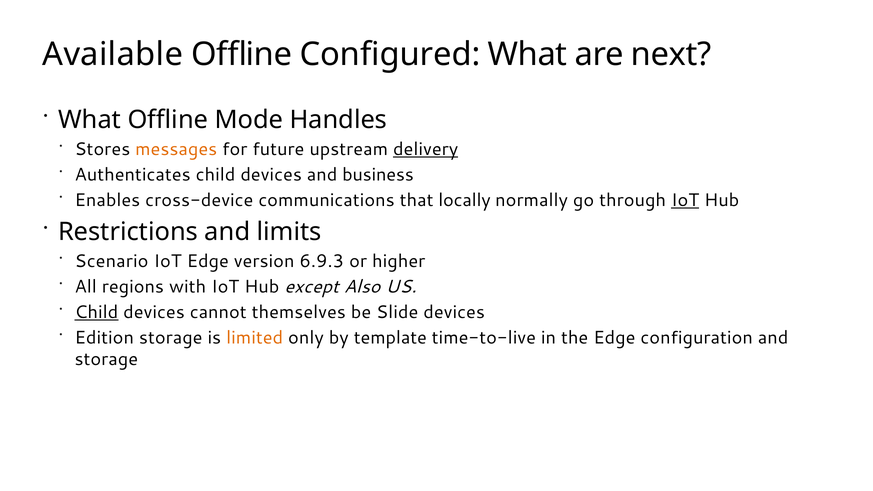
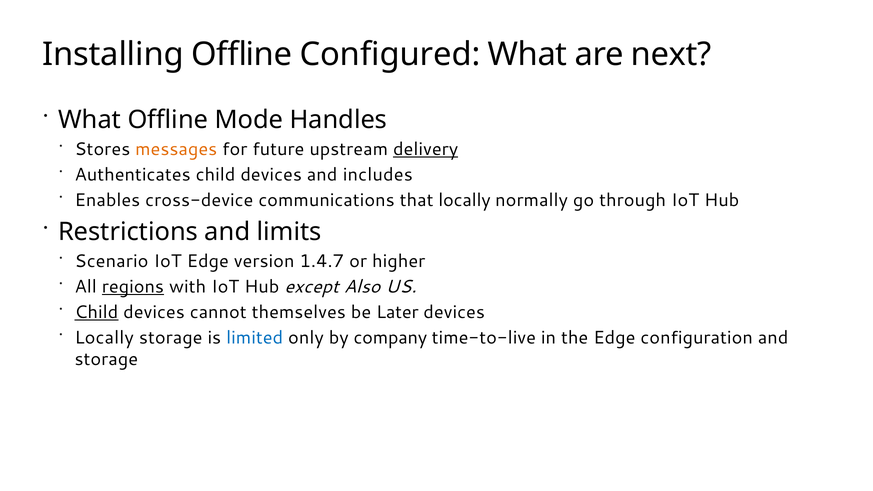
Available: Available -> Installing
business: business -> includes
IoT at (685, 200) underline: present -> none
6.9.3: 6.9.3 -> 1.4.7
regions underline: none -> present
Slide: Slide -> Later
Edition at (104, 338): Edition -> Locally
limited colour: orange -> blue
template: template -> company
